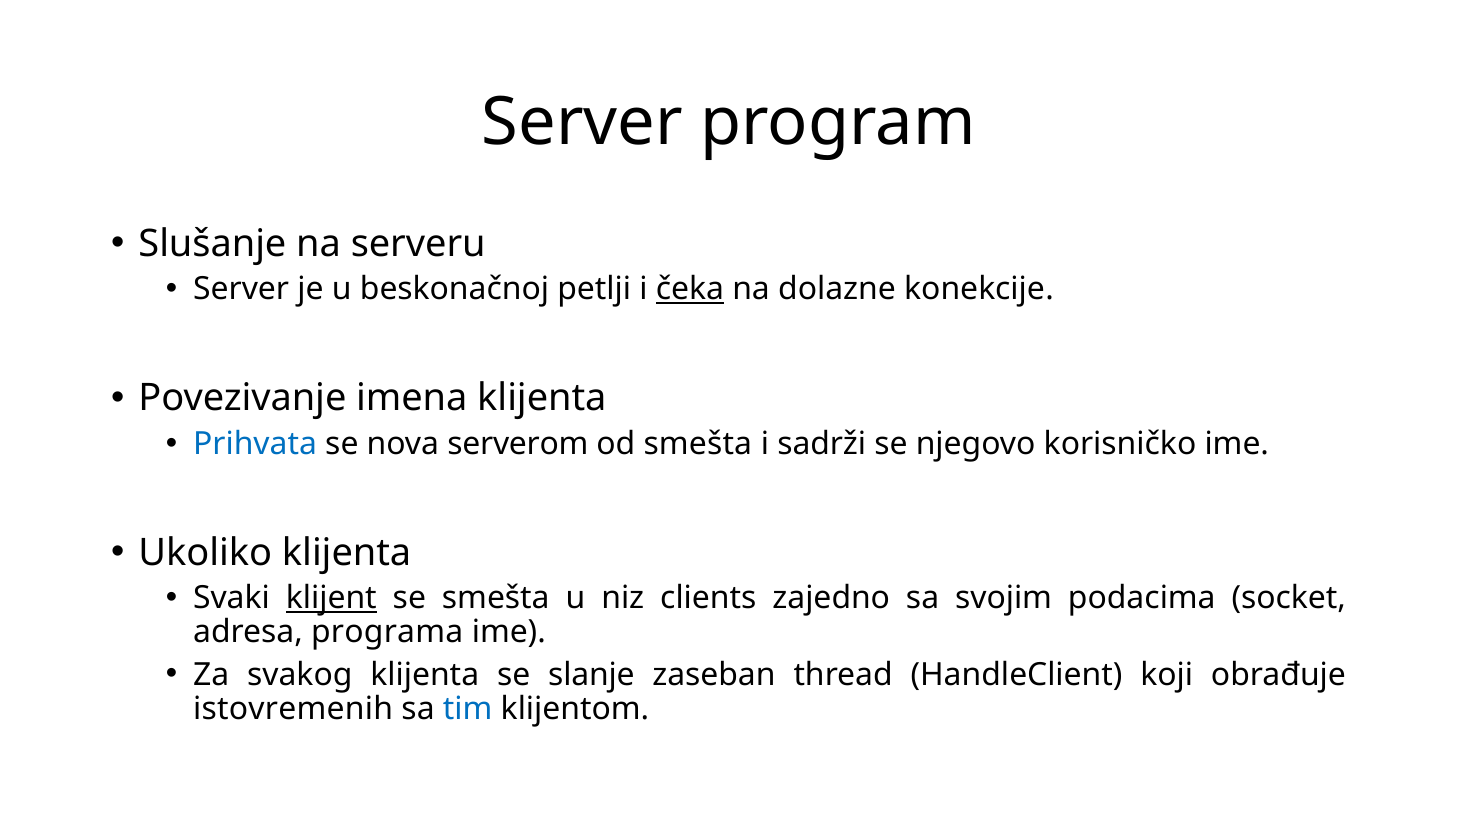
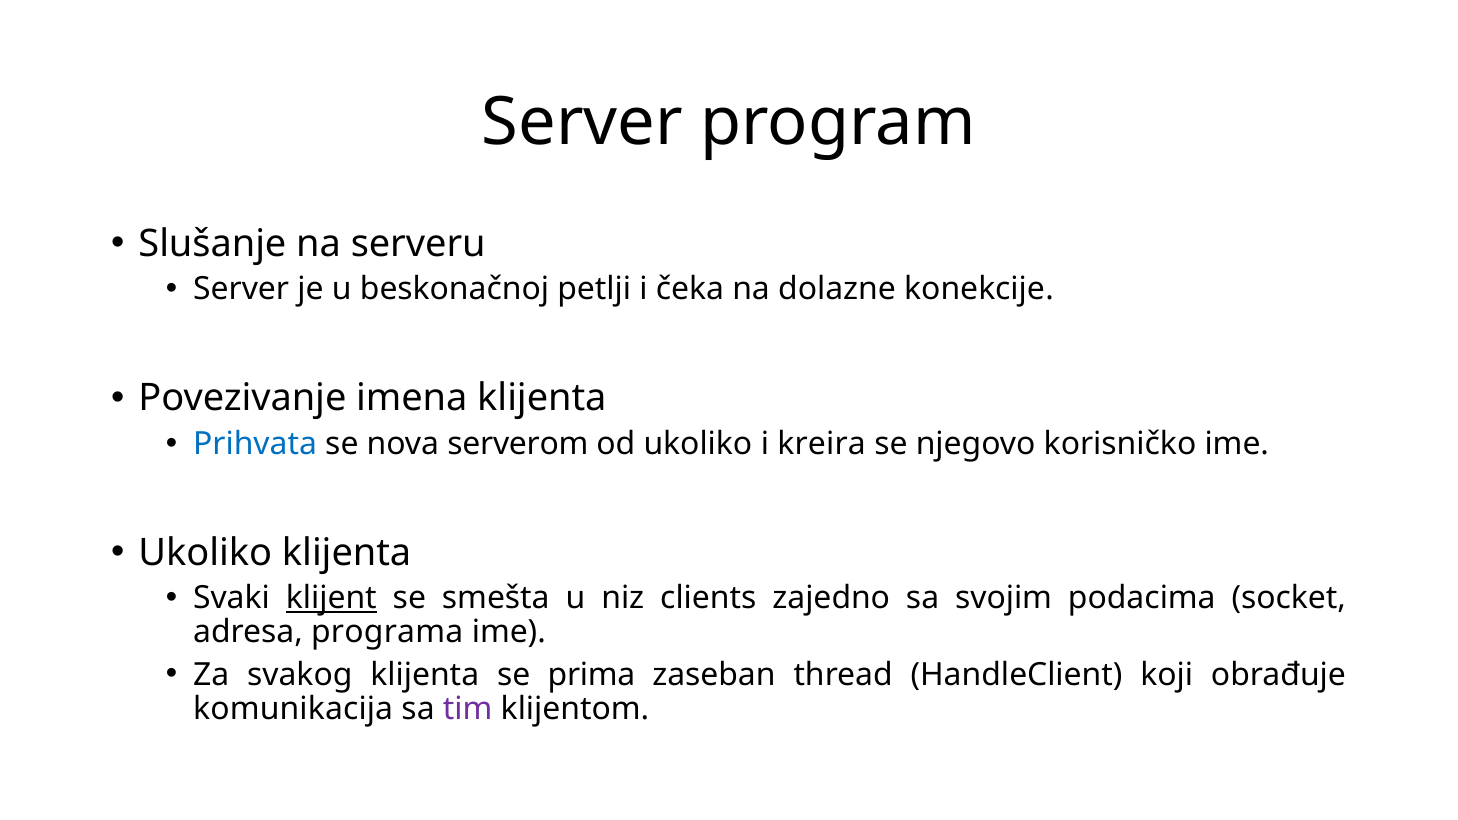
čeka underline: present -> none
od smešta: smešta -> ukoliko
sadrži: sadrži -> kreira
slanje: slanje -> prima
istovremenih: istovremenih -> komunikacija
tim colour: blue -> purple
